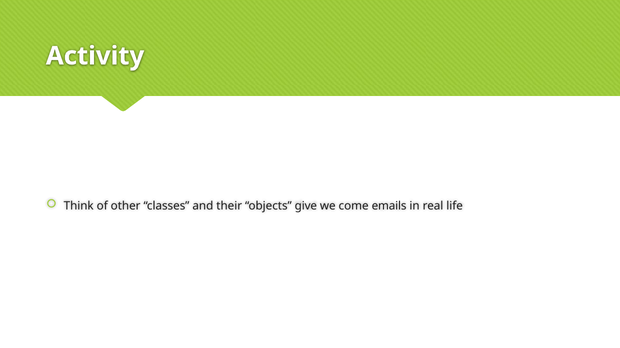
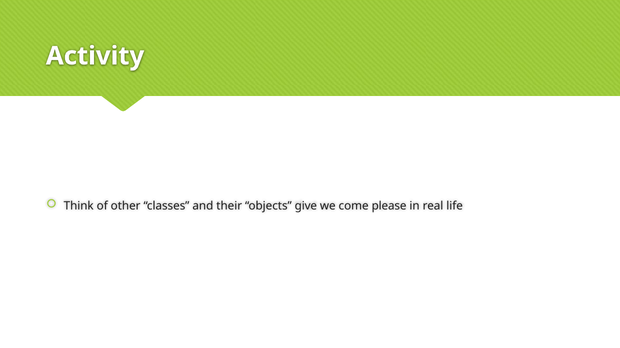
emails: emails -> please
